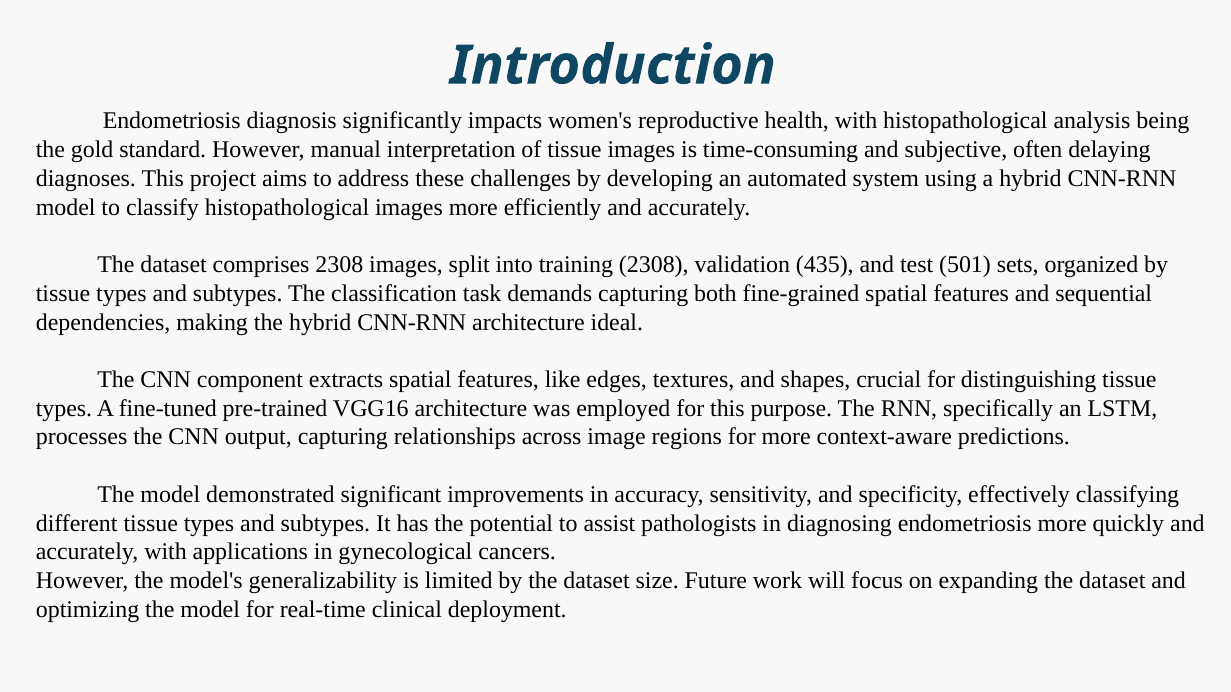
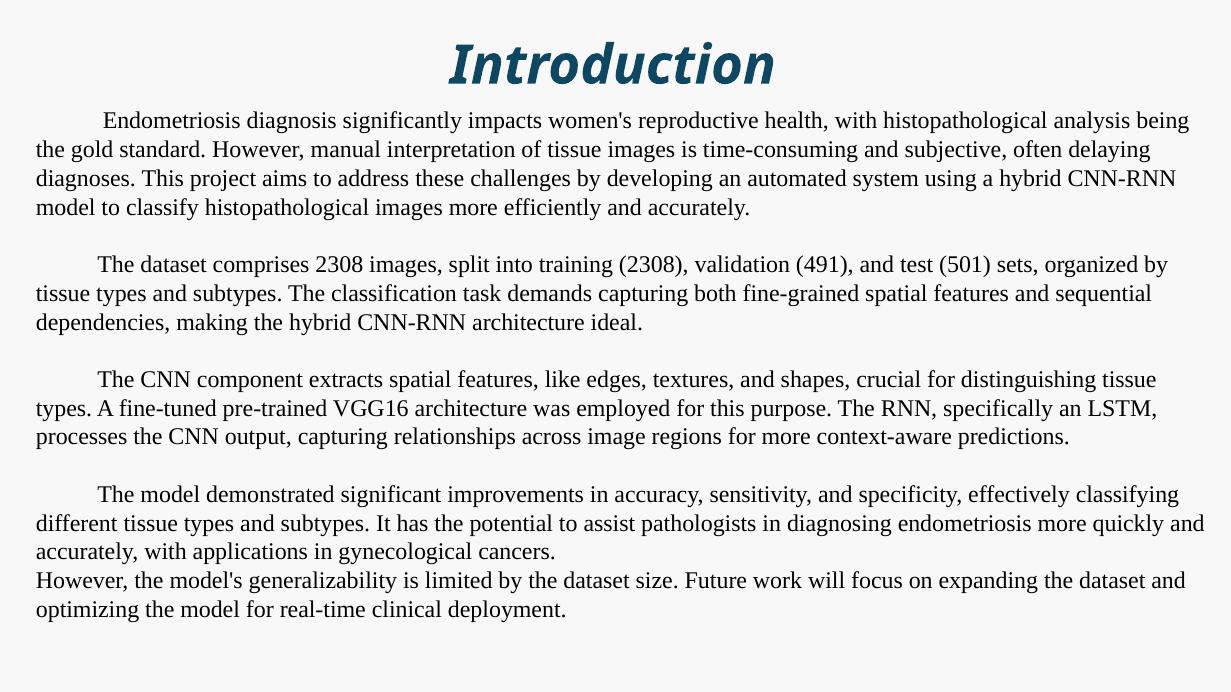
435: 435 -> 491
